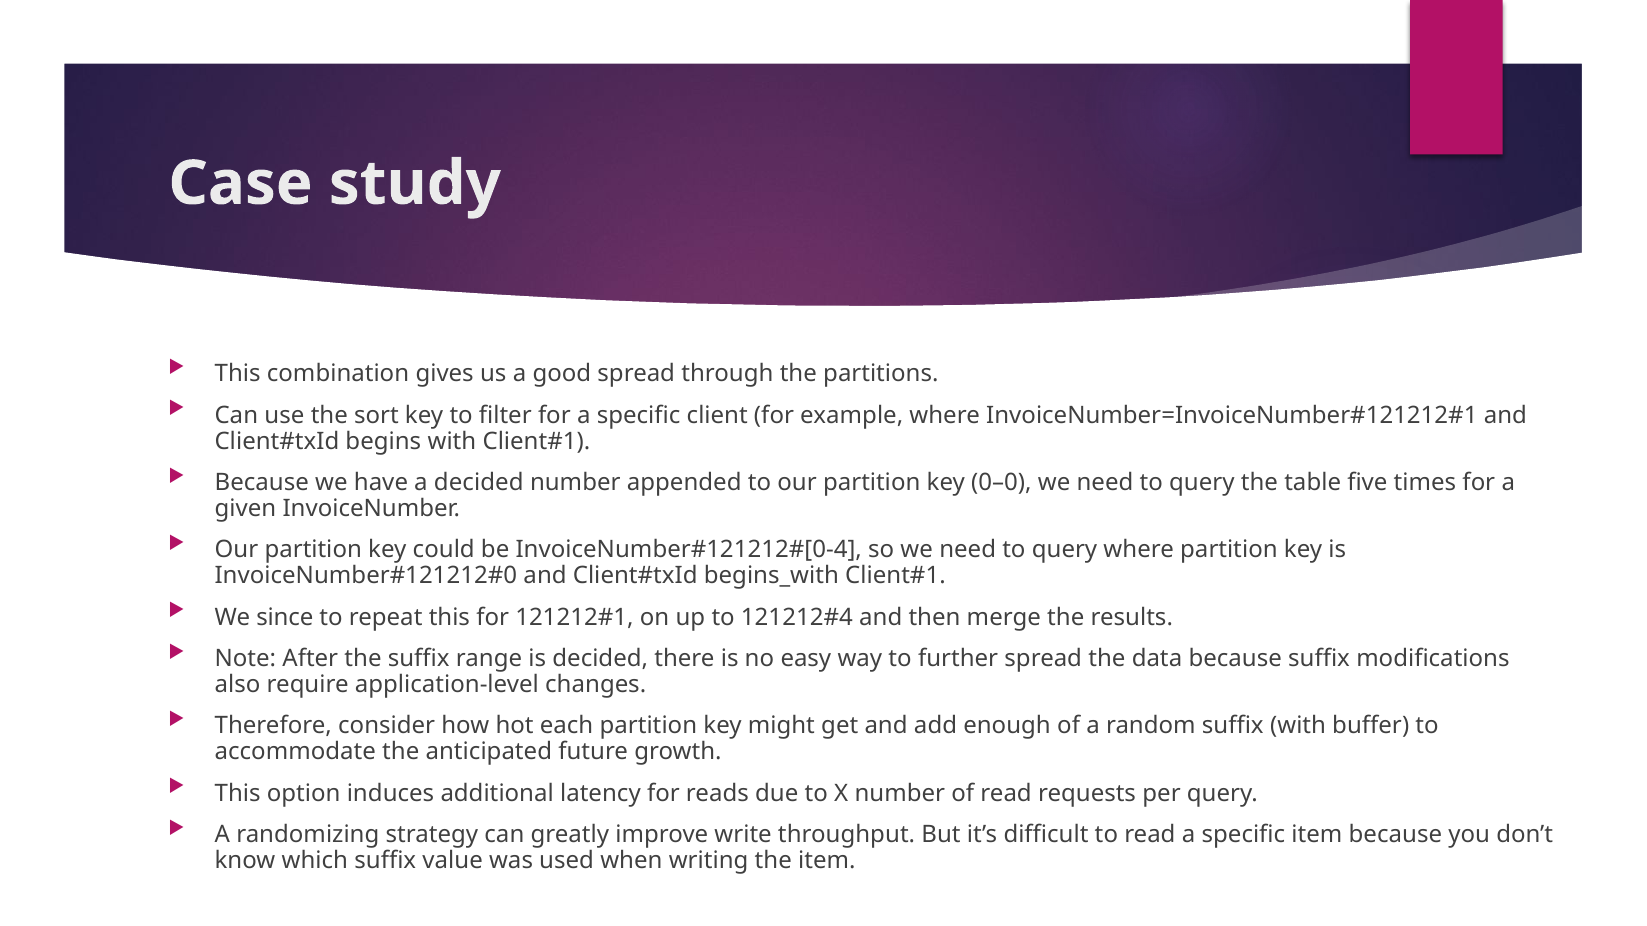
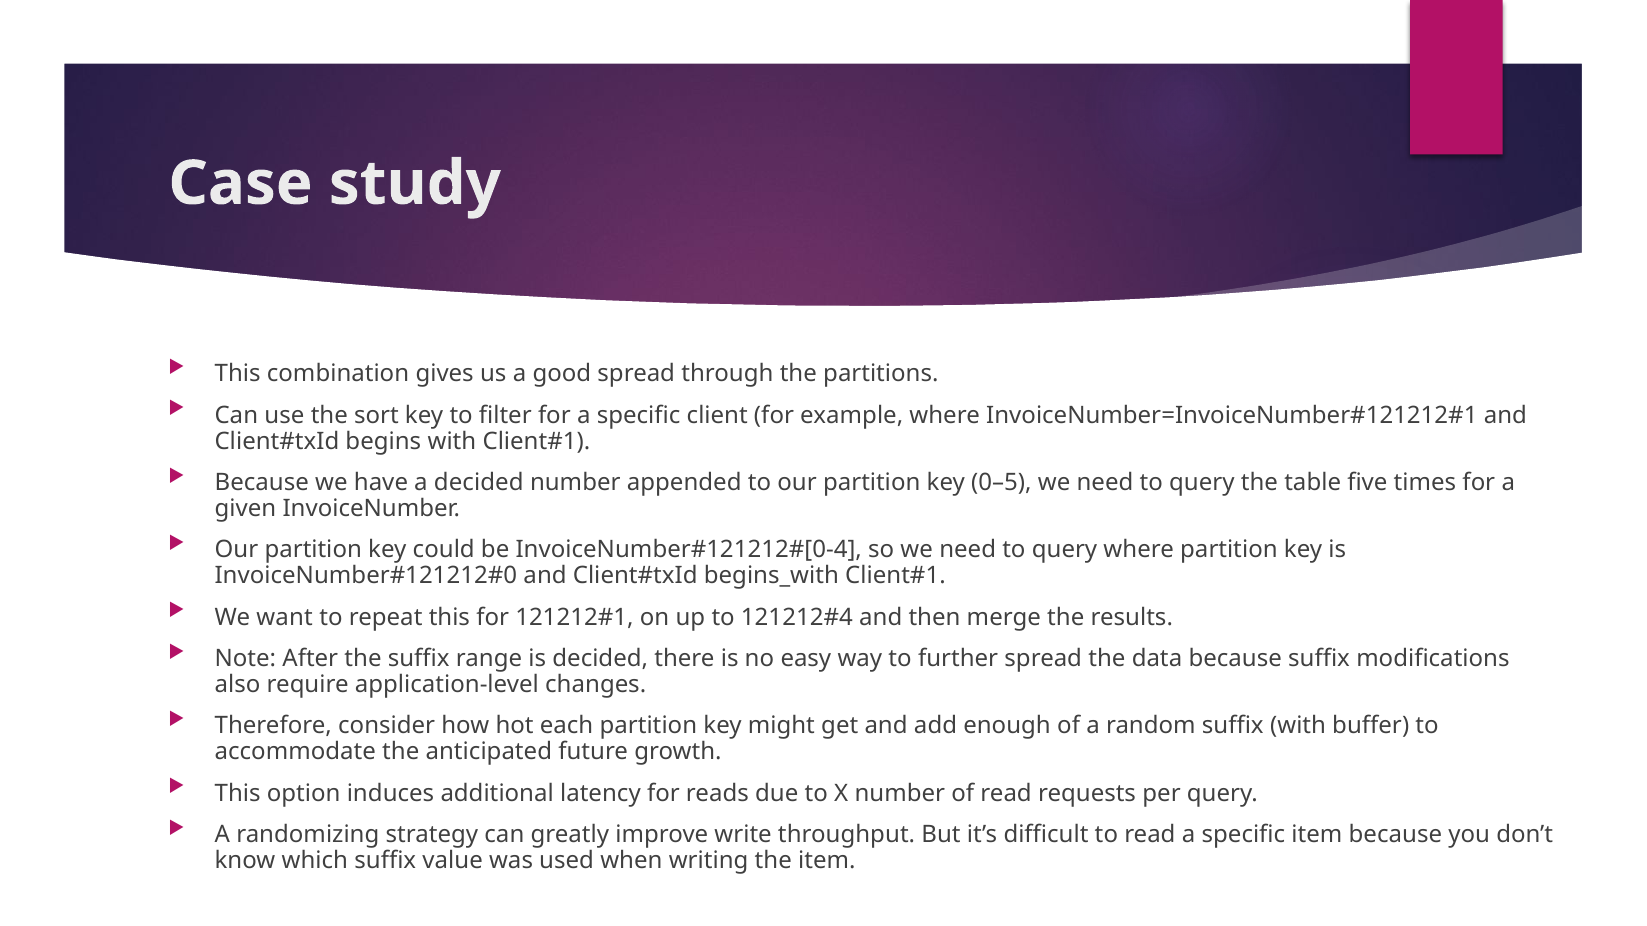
0–0: 0–0 -> 0–5
since: since -> want
